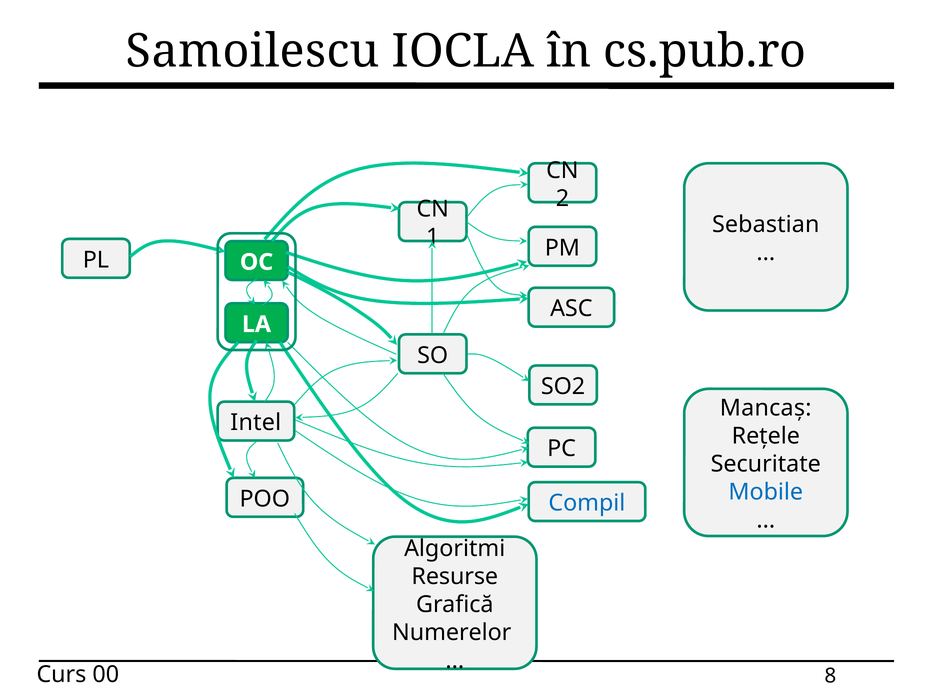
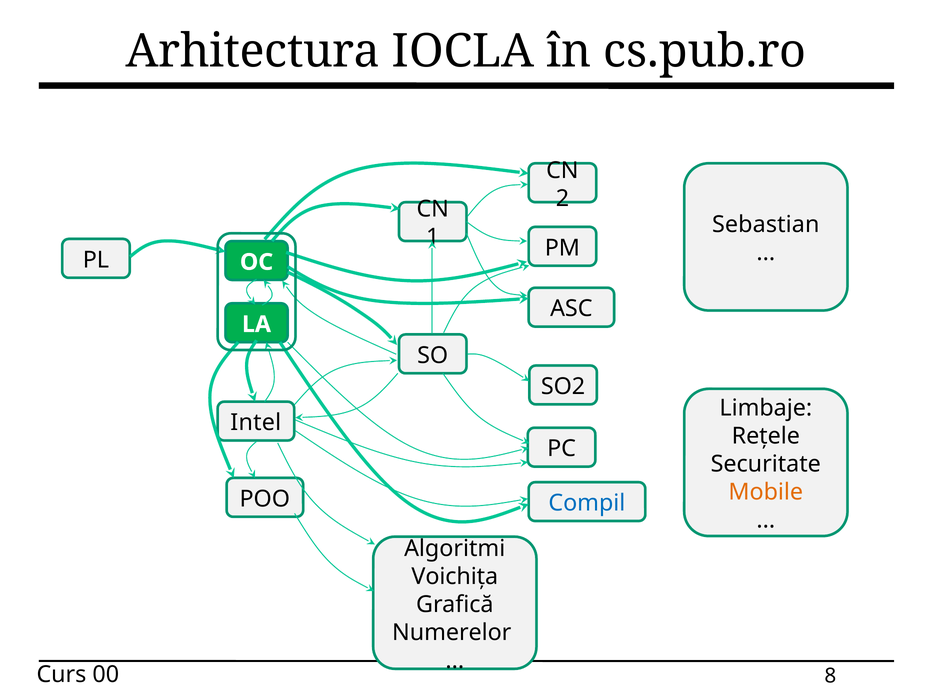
Samoilescu: Samoilescu -> Arhitectura
Mancaș: Mancaș -> Limbaje
Mobile colour: blue -> orange
Resurse: Resurse -> Voichița
